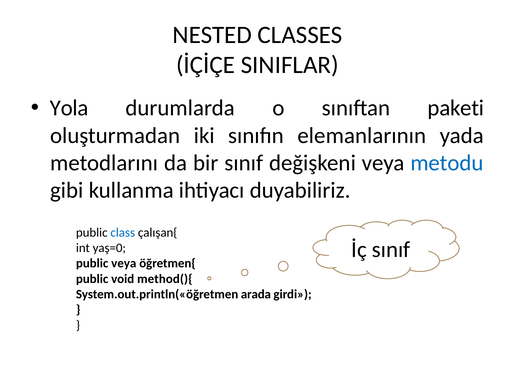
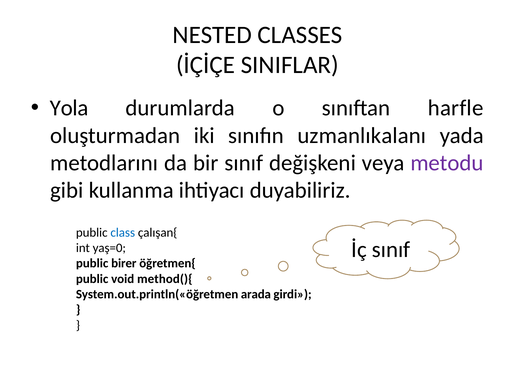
paketi: paketi -> harfle
elemanlarının: elemanlarının -> uzmanlıkalanı
metodu colour: blue -> purple
public veya: veya -> birer
